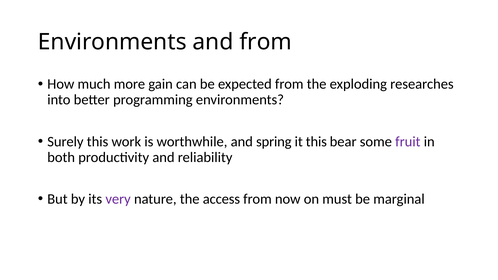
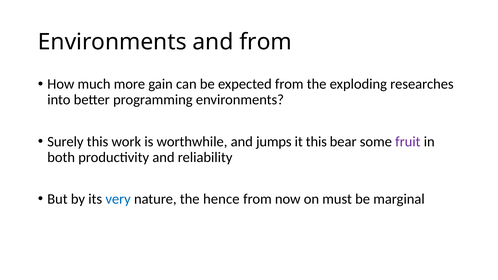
spring: spring -> jumps
very colour: purple -> blue
access: access -> hence
